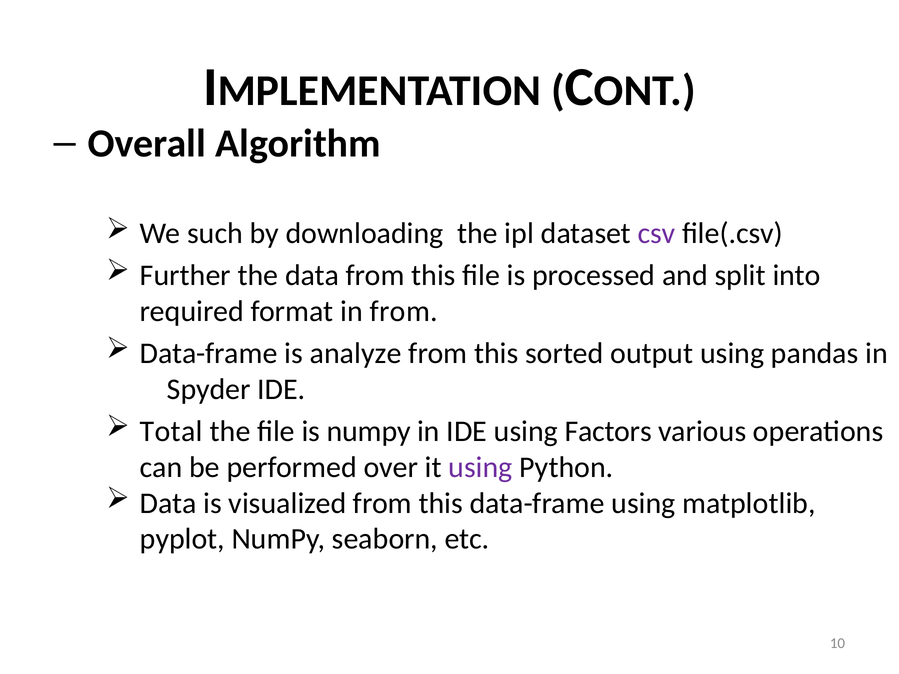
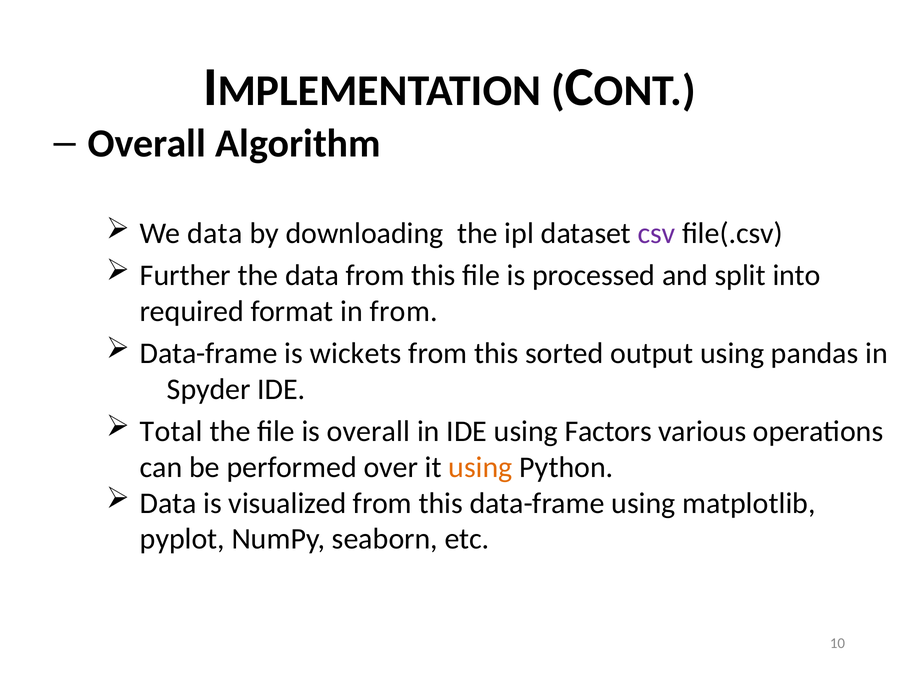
We such: such -> data
analyze: analyze -> wickets
is numpy: numpy -> overall
using at (481, 467) colour: purple -> orange
